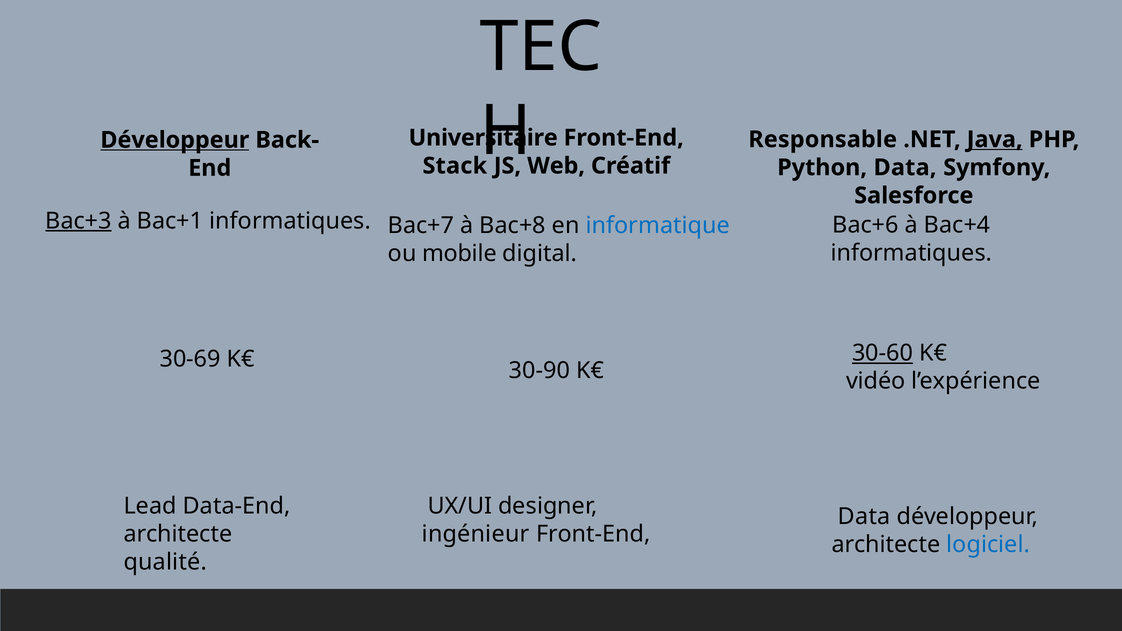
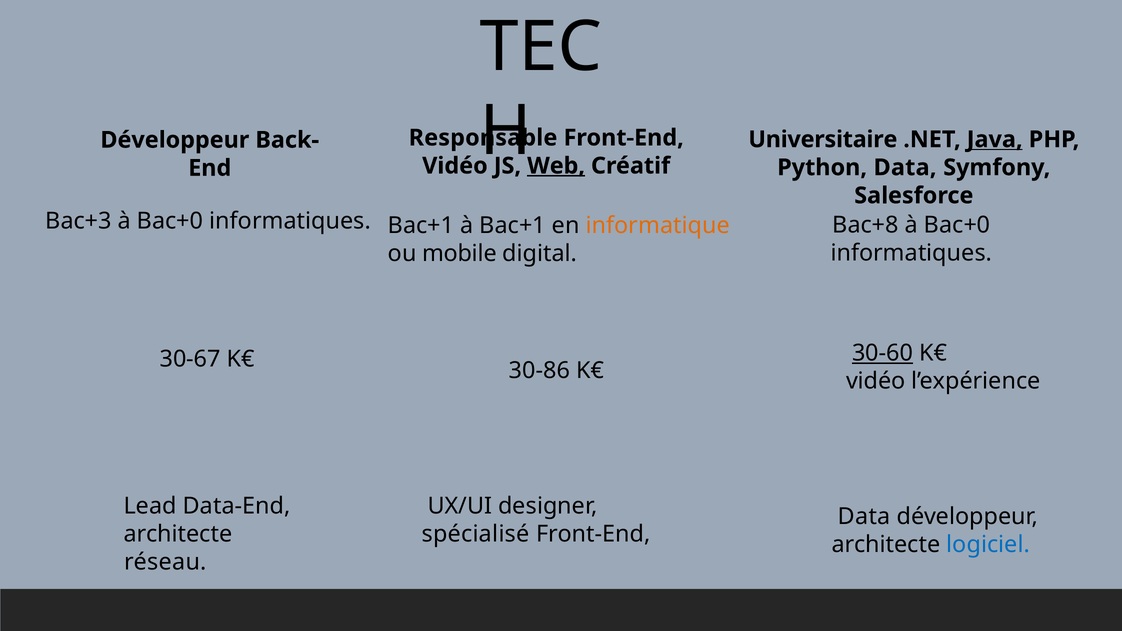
Universitaire: Universitaire -> Responsable
Responsable: Responsable -> Universitaire
Développeur at (175, 140) underline: present -> none
Stack at (455, 166): Stack -> Vidéo
Web underline: none -> present
Bac+3 underline: present -> none
Bac+1 at (170, 221): Bac+1 -> Bac+0
informatiques Bac+7: Bac+7 -> Bac+1
à Bac+8: Bac+8 -> Bac+1
informatique colour: blue -> orange
Bac+6: Bac+6 -> Bac+8
Bac+4 at (957, 225): Bac+4 -> Bac+0
30-69: 30-69 -> 30-67
30-90: 30-90 -> 30-86
ingénieur: ingénieur -> spécialisé
qualité: qualité -> réseau
